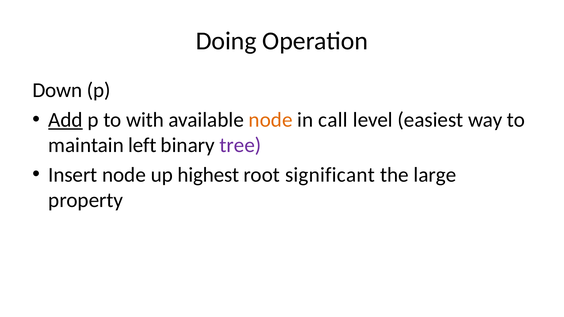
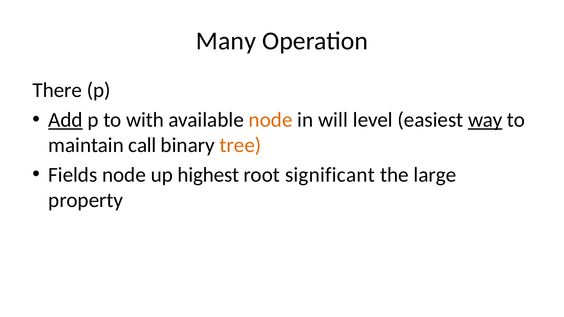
Doing: Doing -> Many
Down: Down -> There
call: call -> will
way underline: none -> present
left: left -> call
tree colour: purple -> orange
Insert: Insert -> Fields
